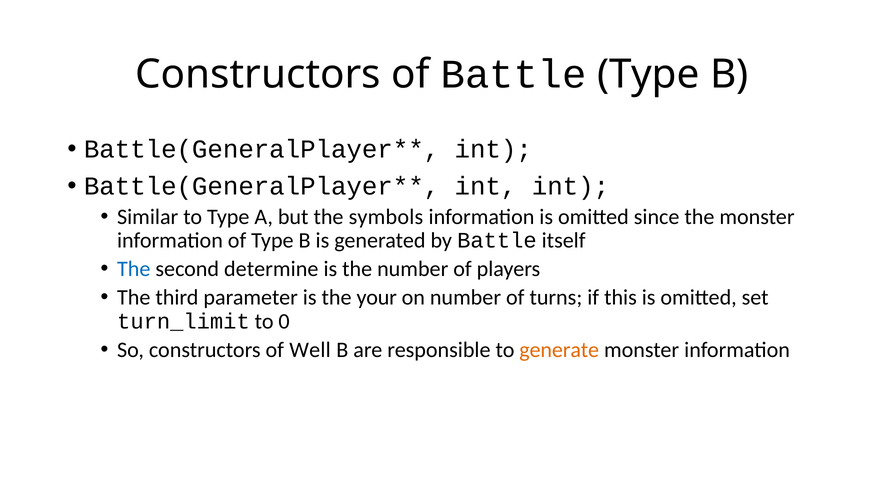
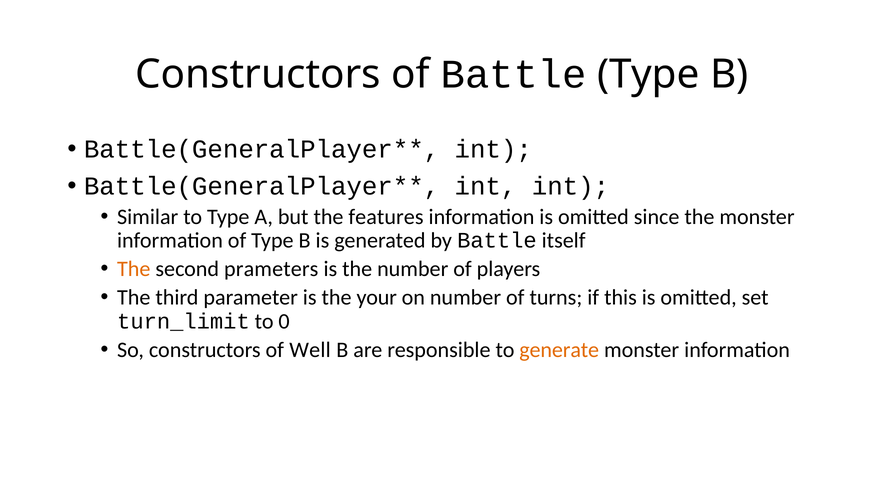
symbols: symbols -> features
The at (134, 269) colour: blue -> orange
determine: determine -> prameters
